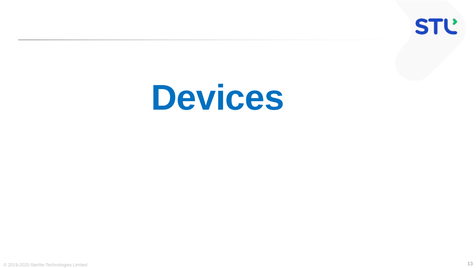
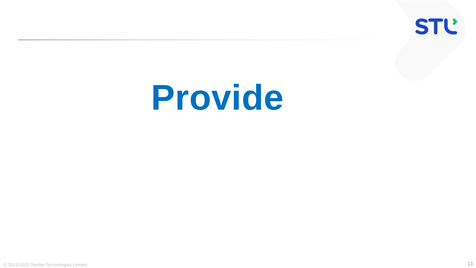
Devices: Devices -> Provide
